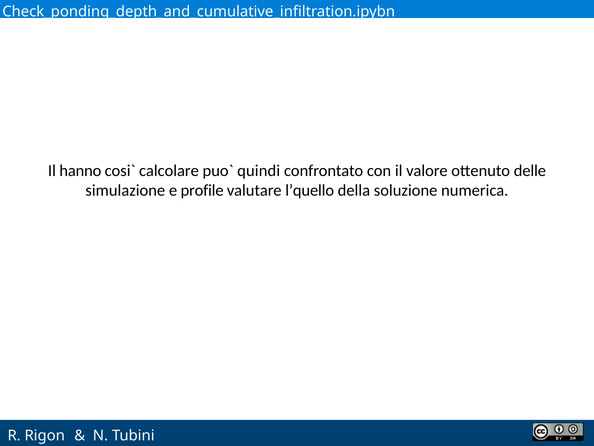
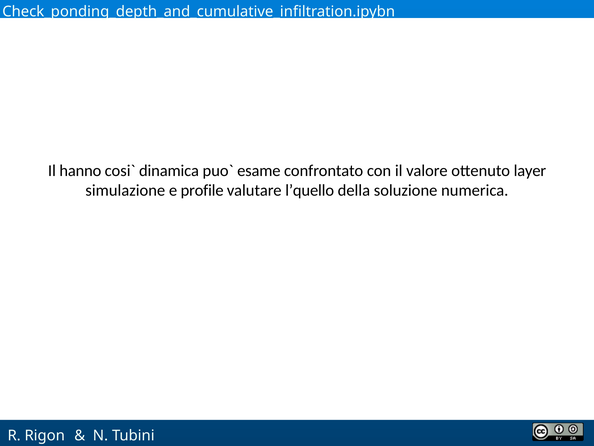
calcolare: calcolare -> dinamica
quindi: quindi -> esame
delle: delle -> layer
